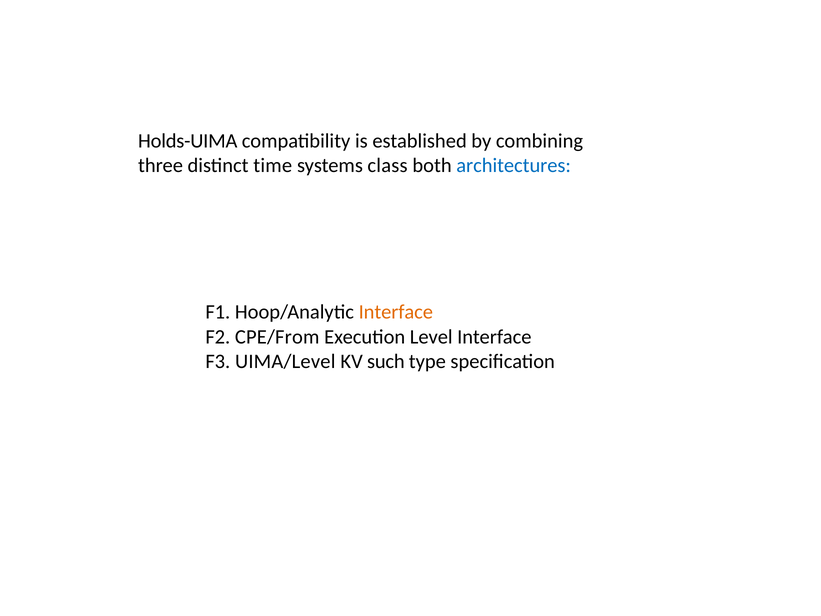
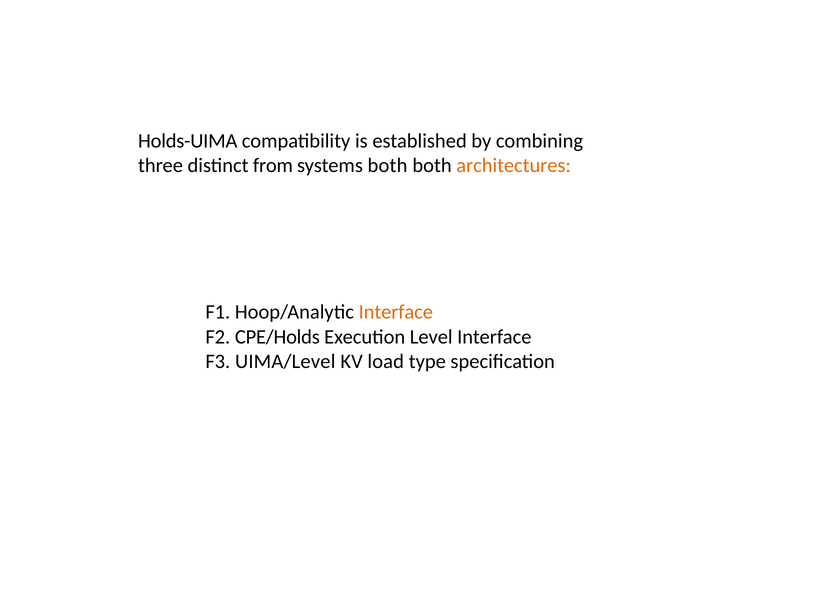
time: time -> from
systems class: class -> both
architectures colour: blue -> orange
CPE/From: CPE/From -> CPE/Holds
such: such -> load
